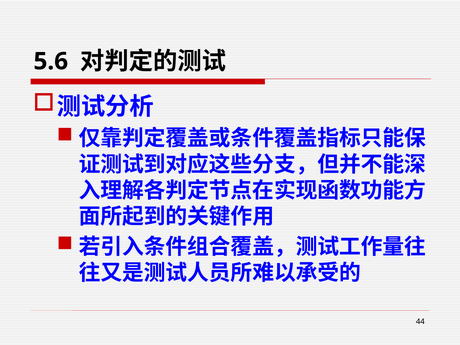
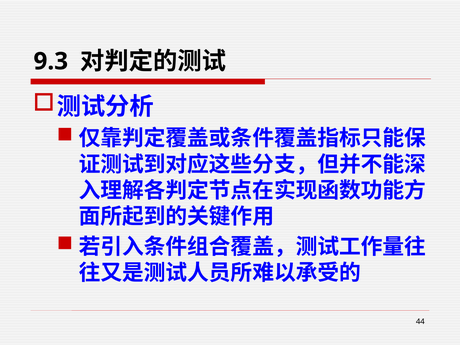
5.6: 5.6 -> 9.3
